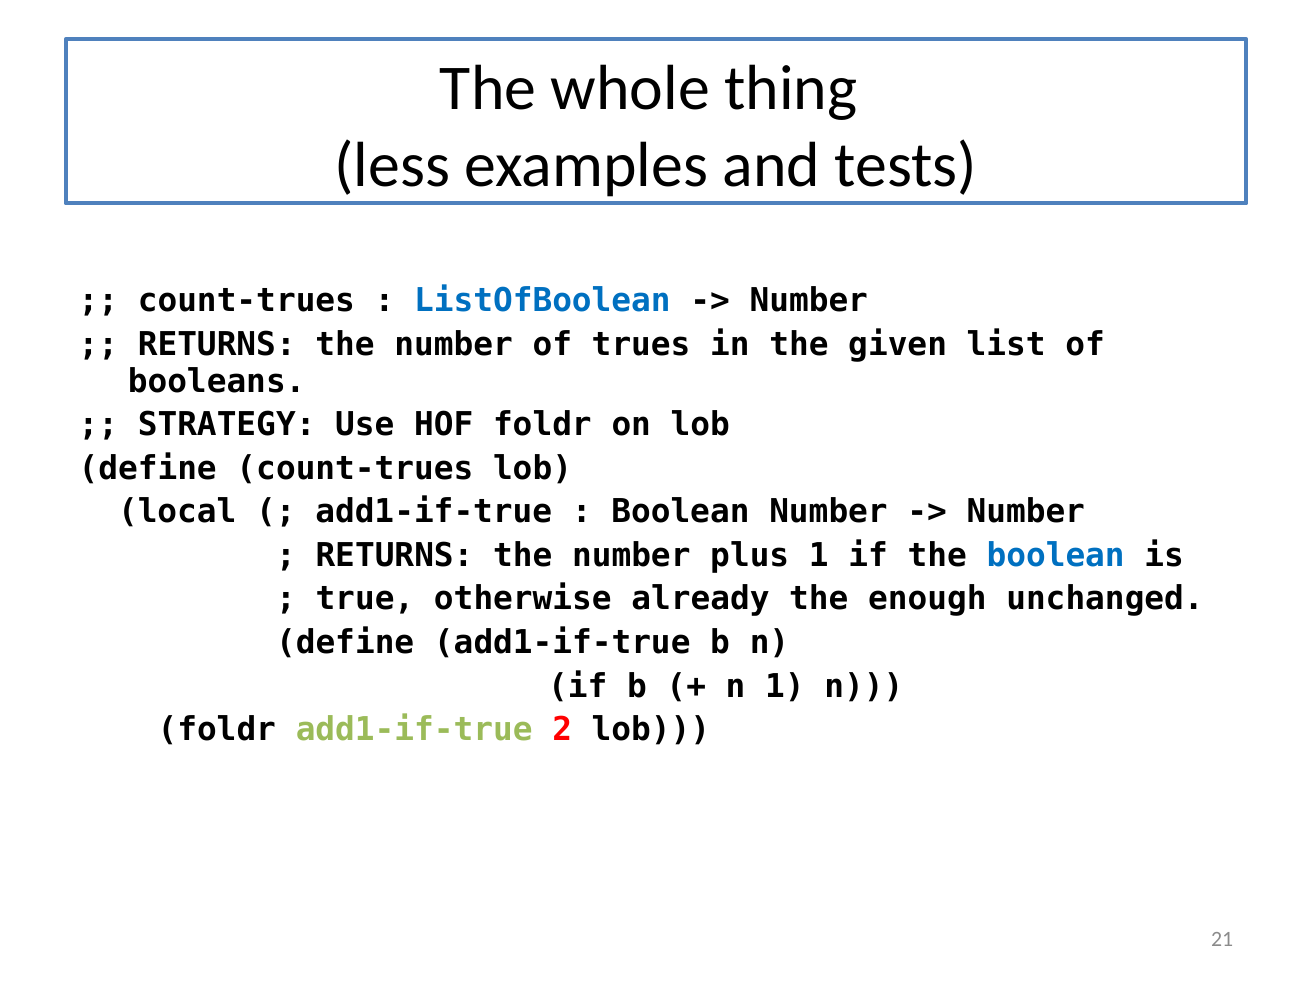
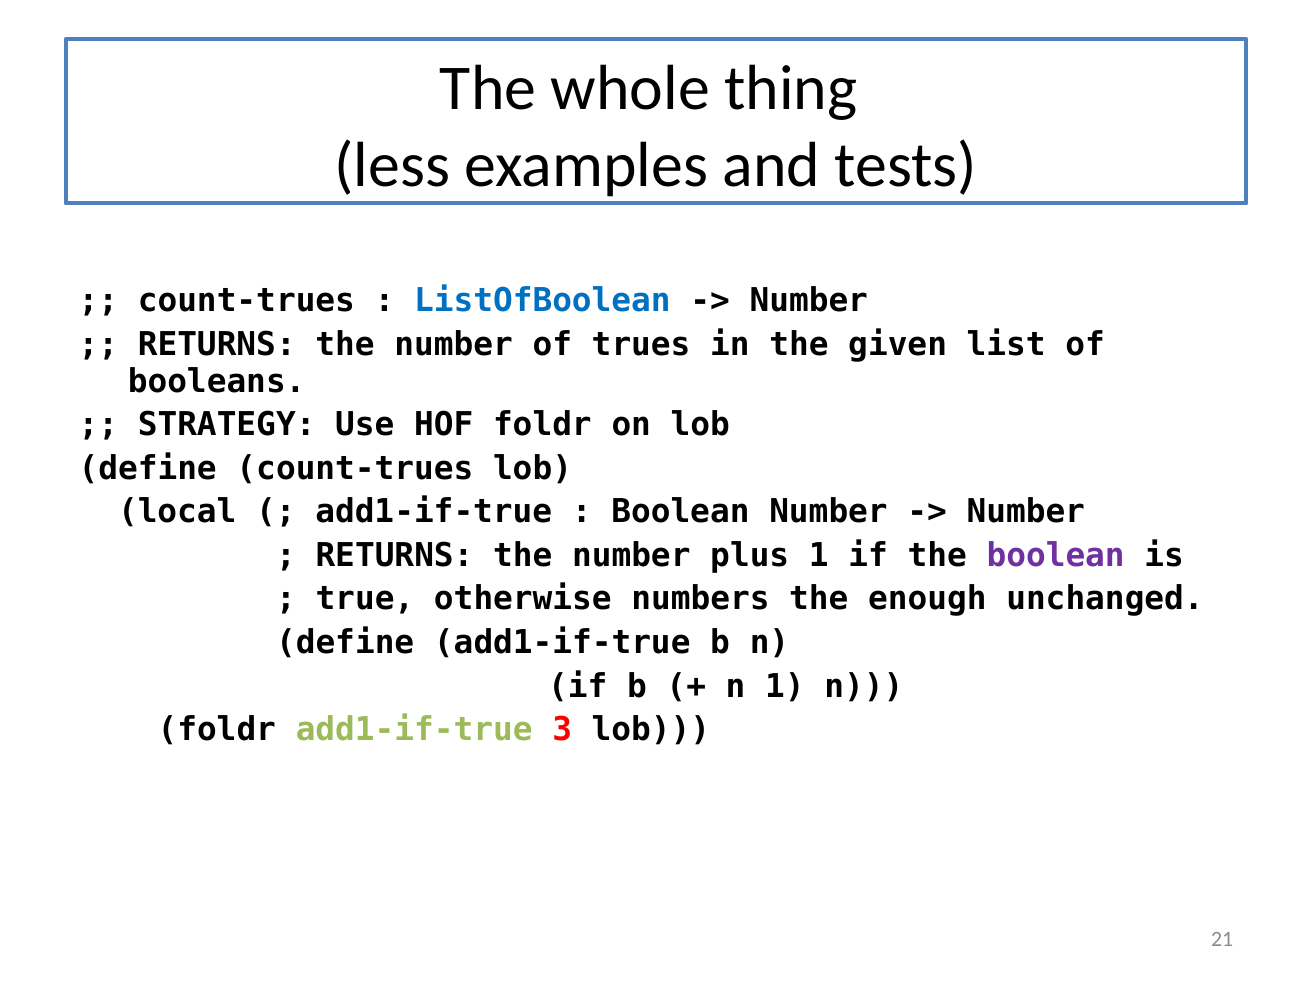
boolean at (1056, 556) colour: blue -> purple
already: already -> numbers
2: 2 -> 3
